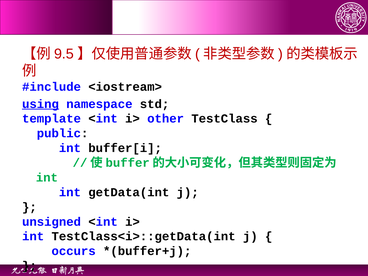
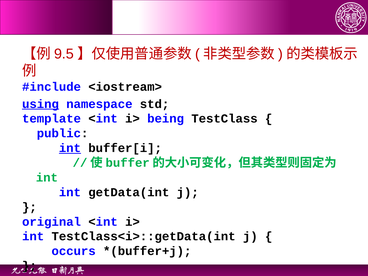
other: other -> being
int at (70, 148) underline: none -> present
unsigned: unsigned -> original
